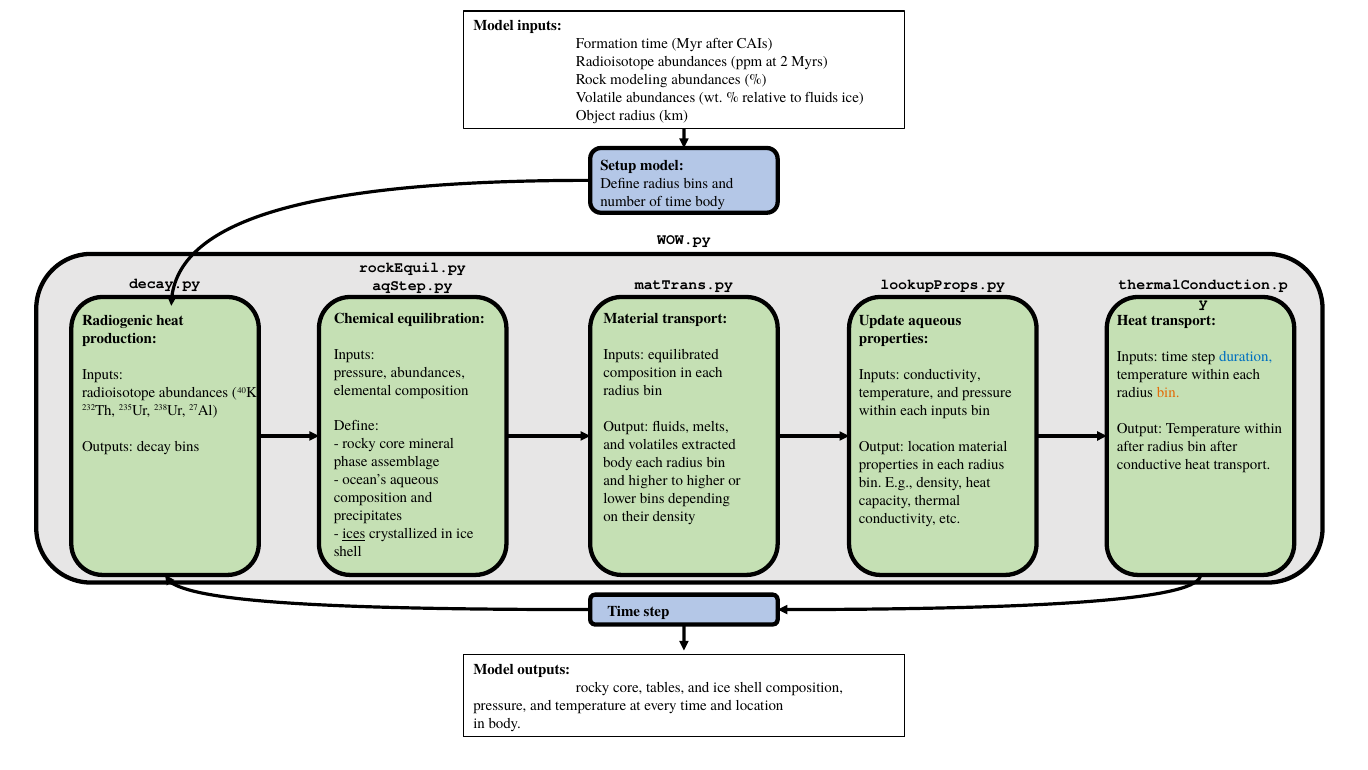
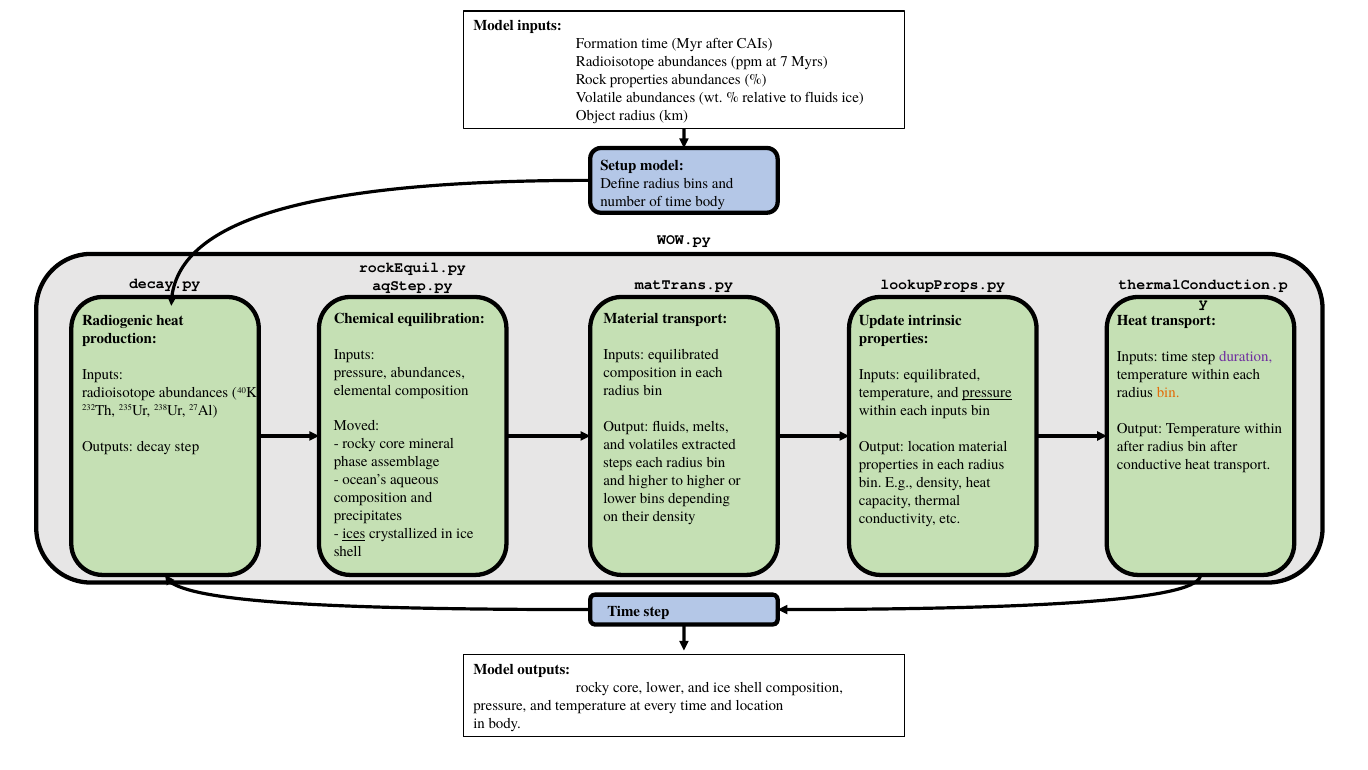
2: 2 -> 7
Rock modeling: modeling -> properties
Update aqueous: aqueous -> intrinsic
duration colour: blue -> purple
conductivity at (942, 374): conductivity -> equilibrated
pressure at (987, 392) underline: none -> present
Define at (356, 426): Define -> Moved
decay bins: bins -> step
body at (618, 462): body -> steps
core tables: tables -> lower
